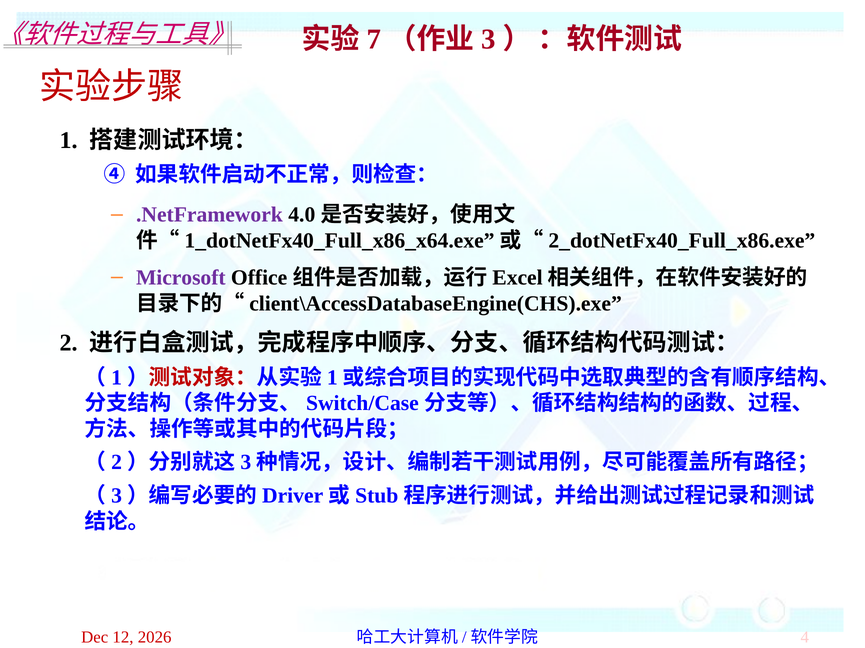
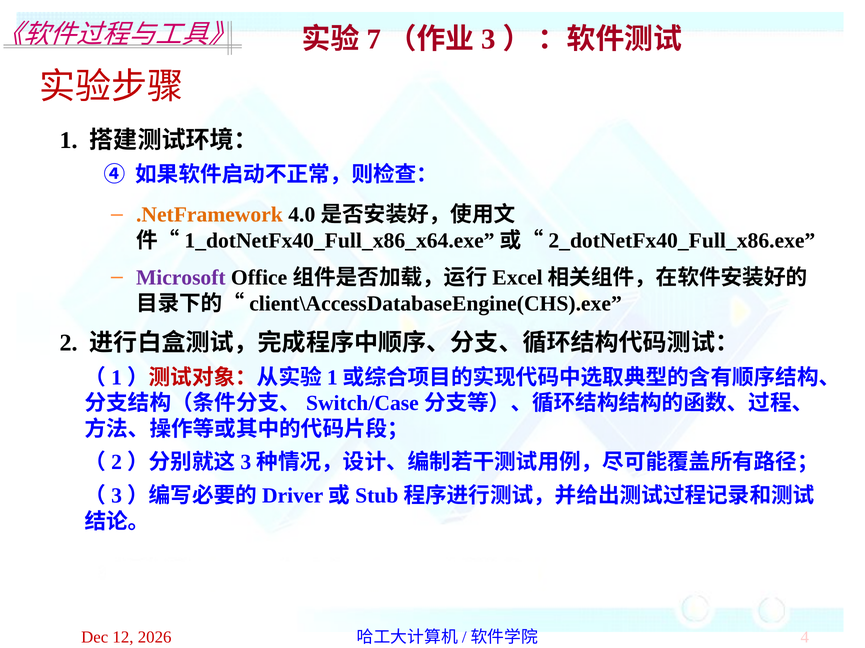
.NetFramework colour: purple -> orange
